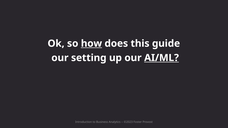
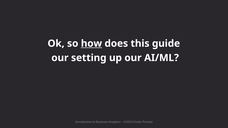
AI/ML underline: present -> none
